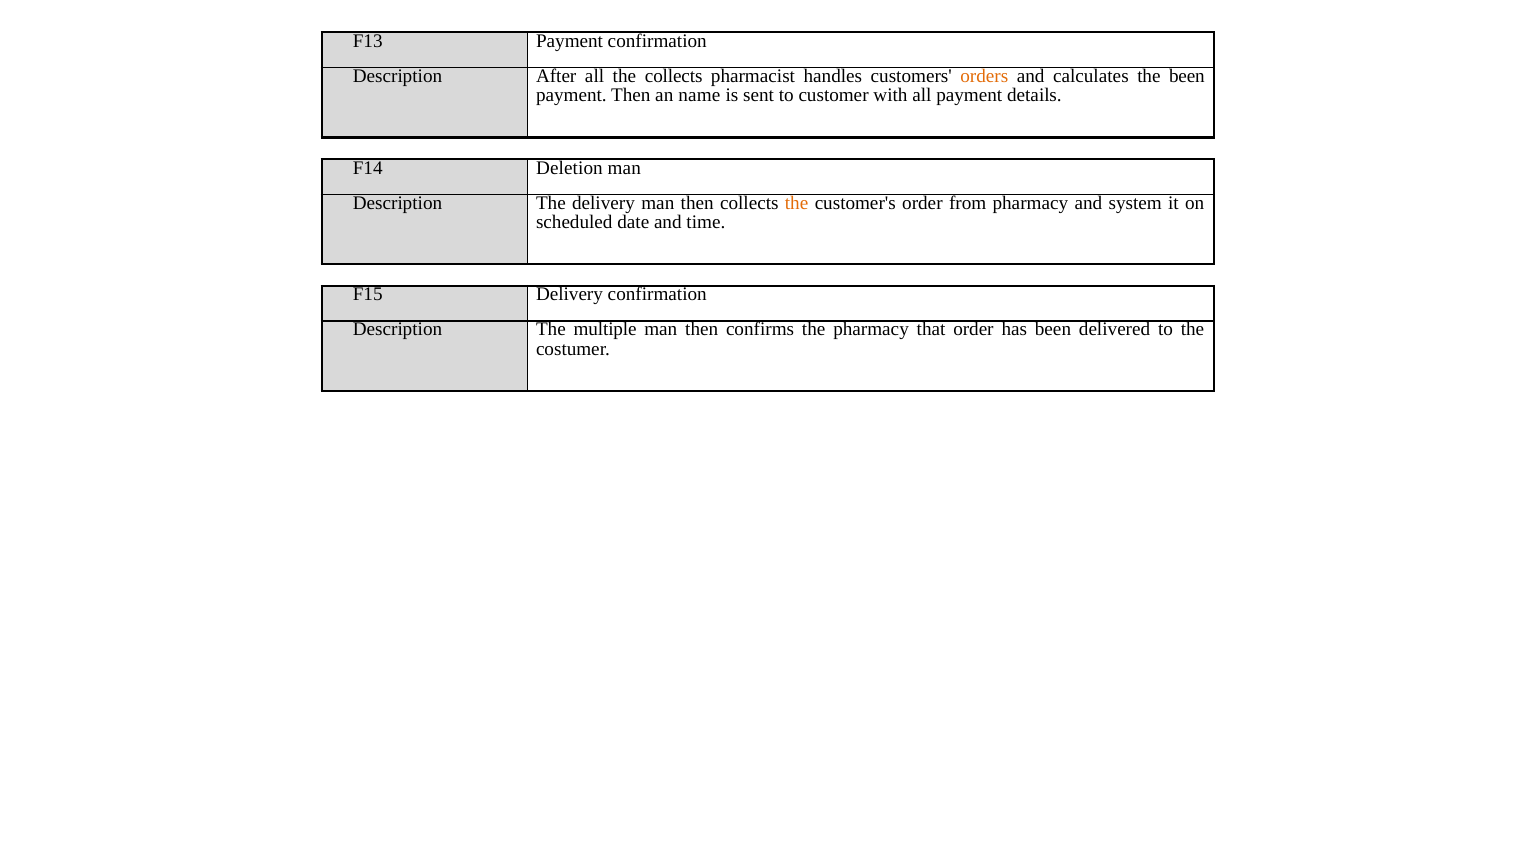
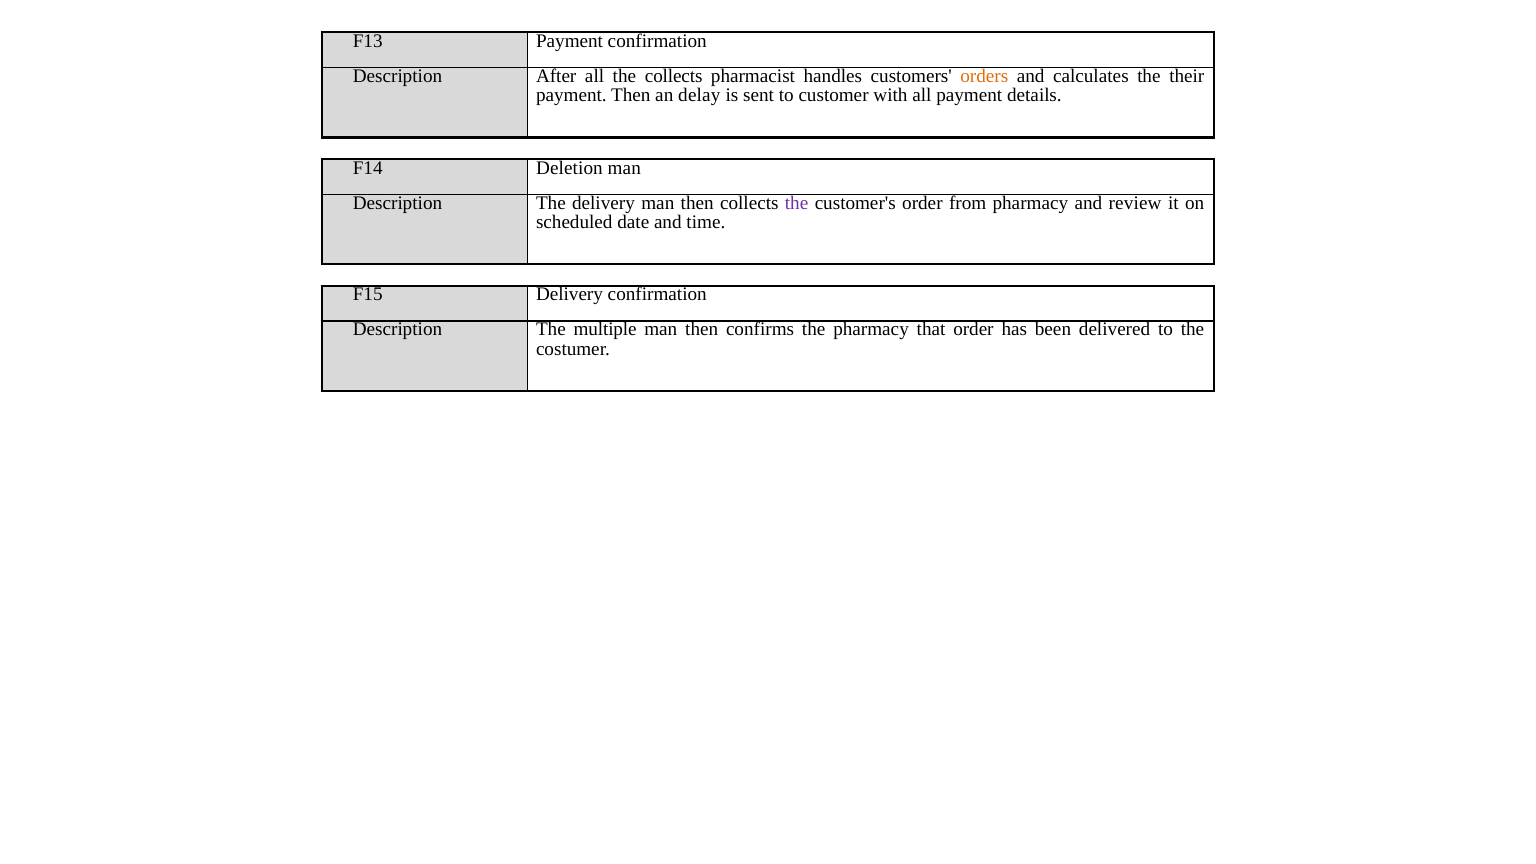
the been: been -> their
name: name -> delay
the at (797, 203) colour: orange -> purple
system: system -> review
